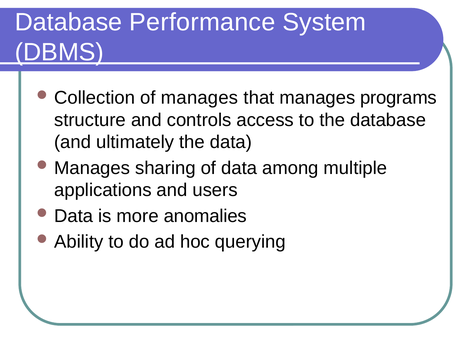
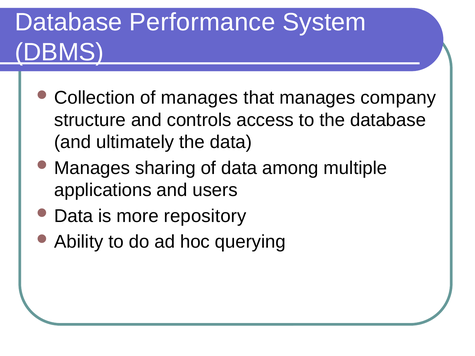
programs: programs -> company
anomalies: anomalies -> repository
